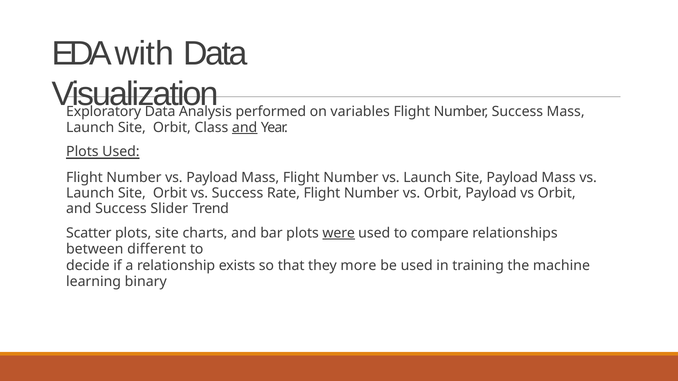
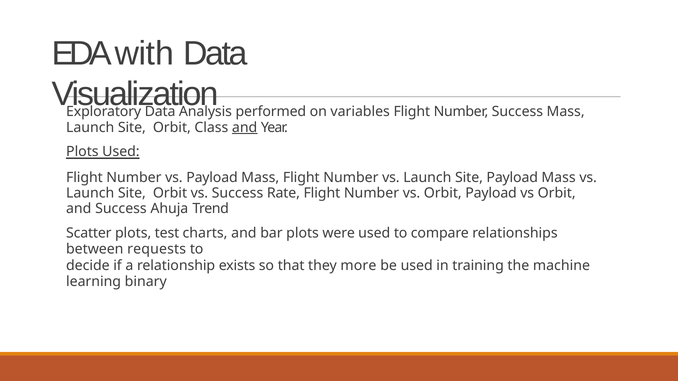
Slider: Slider -> Ahuja
plots site: site -> test
were underline: present -> none
different: different -> requests
